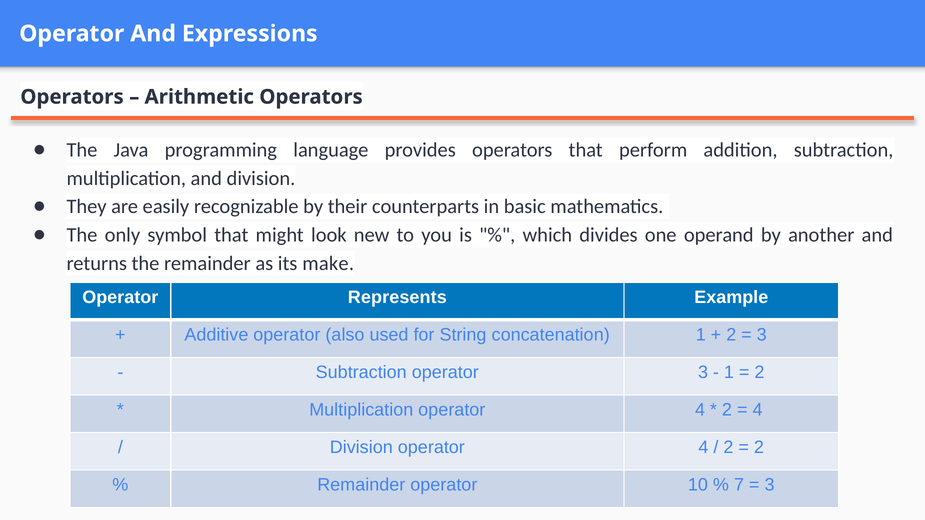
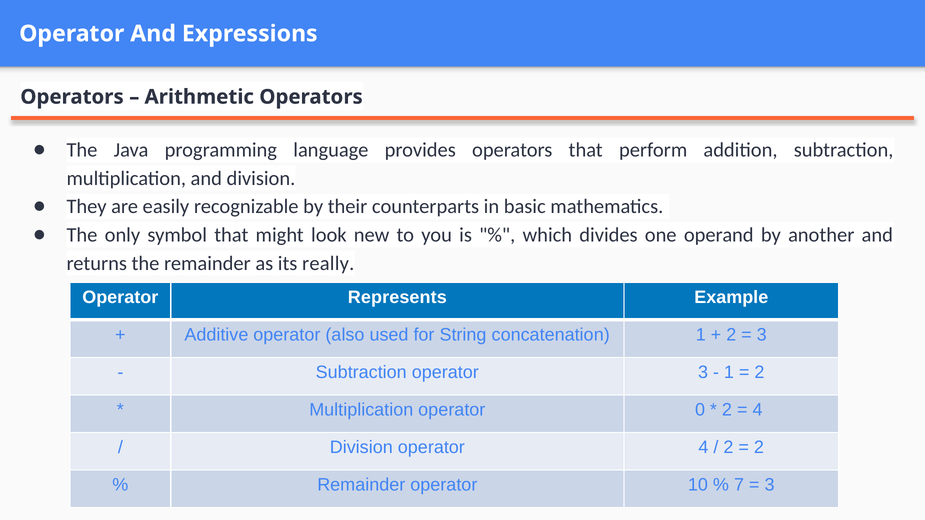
make: make -> really
Multiplication operator 4: 4 -> 0
